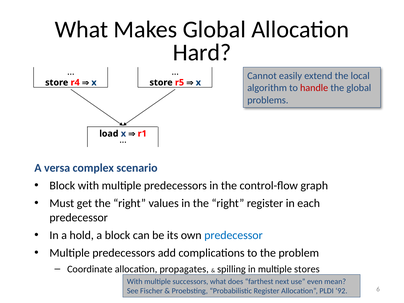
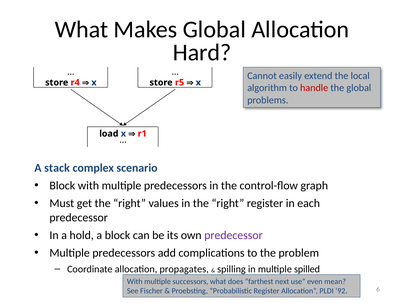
versa: versa -> stack
predecessor at (233, 235) colour: blue -> purple
stores: stores -> spilled
